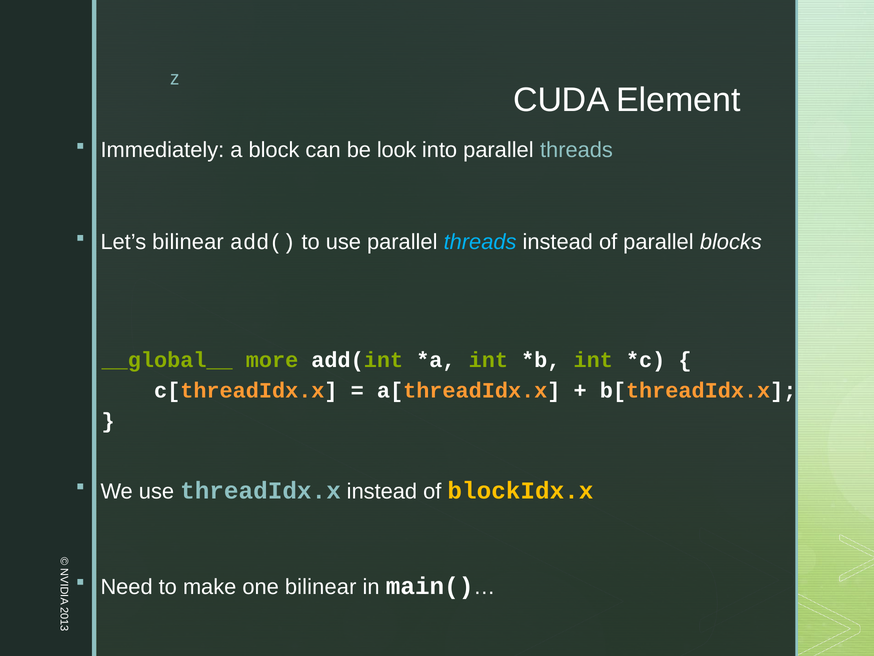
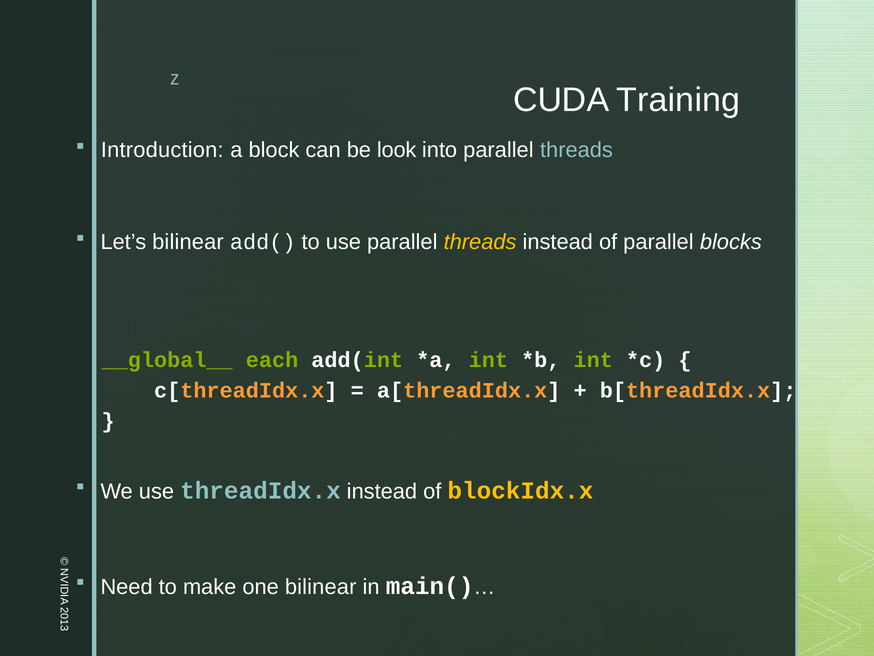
Element: Element -> Training
Immediately: Immediately -> Introduction
threads at (480, 242) colour: light blue -> yellow
more: more -> each
